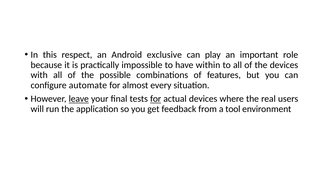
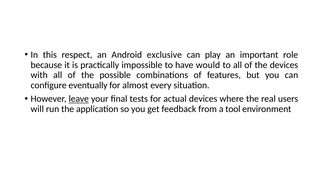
within: within -> would
automate: automate -> eventually
for at (156, 99) underline: present -> none
